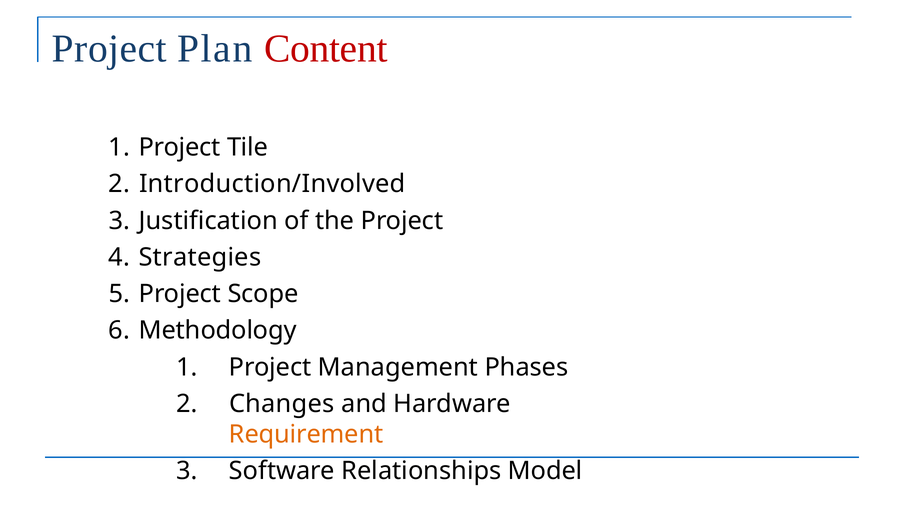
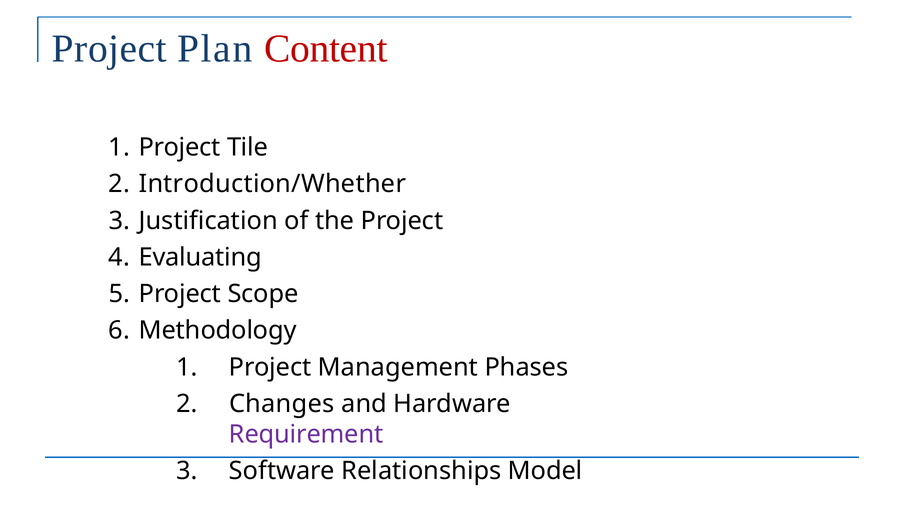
Introduction/Involved: Introduction/Involved -> Introduction/Whether
Strategies: Strategies -> Evaluating
Requirement colour: orange -> purple
